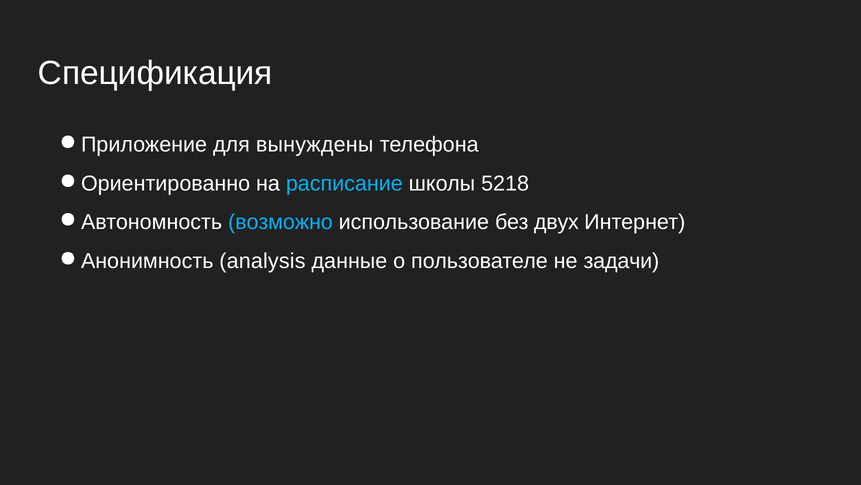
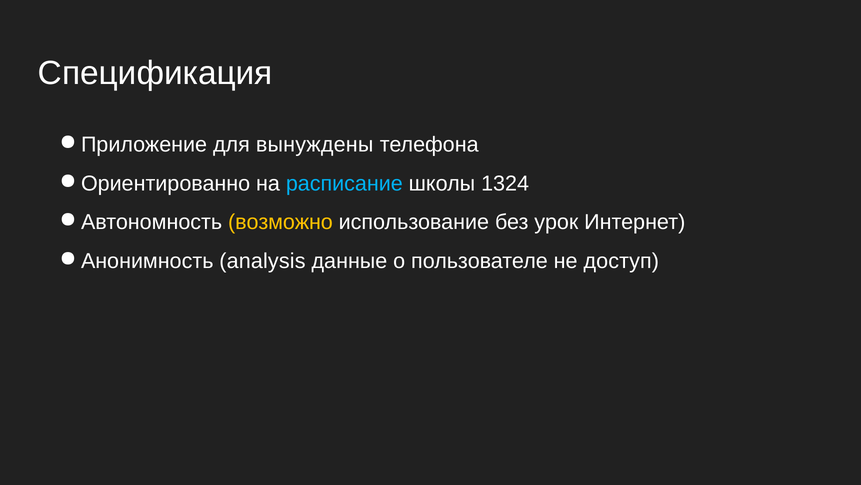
5218: 5218 -> 1324
возможно colour: light blue -> yellow
двух: двух -> урок
задачи: задачи -> доступ
